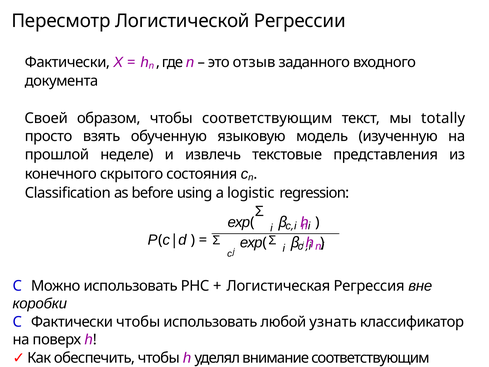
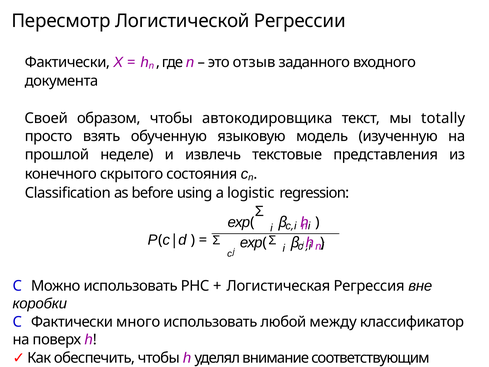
чтобы соответствующим: соответствующим -> автокодировщика
Фактически чтобы: чтобы -> много
узнать: узнать -> между
